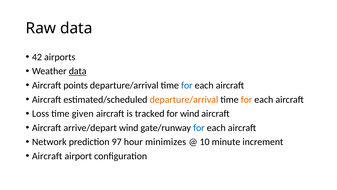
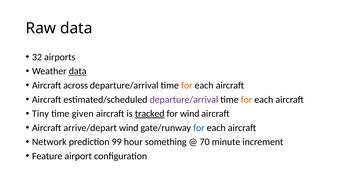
42: 42 -> 32
points: points -> across
for at (187, 85) colour: blue -> orange
departure/arrival at (184, 99) colour: orange -> purple
Loss: Loss -> Tiny
tracked underline: none -> present
97: 97 -> 99
minimizes: minimizes -> something
10: 10 -> 70
Aircraft at (47, 156): Aircraft -> Feature
